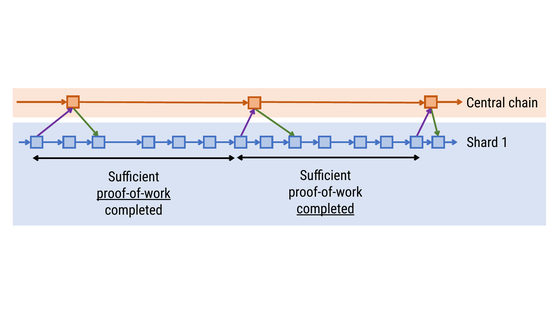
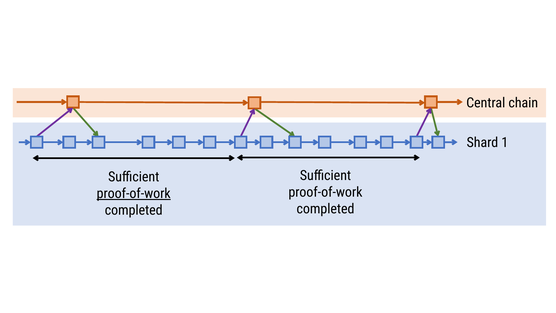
completed at (326, 209) underline: present -> none
